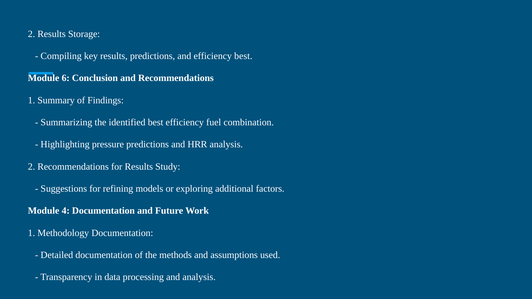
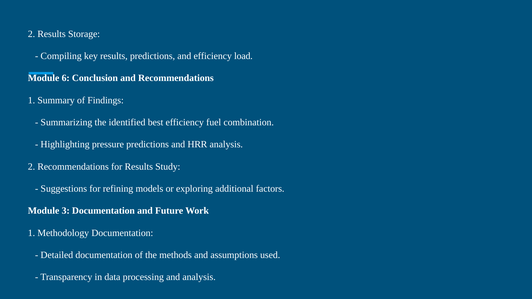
efficiency best: best -> load
4: 4 -> 3
